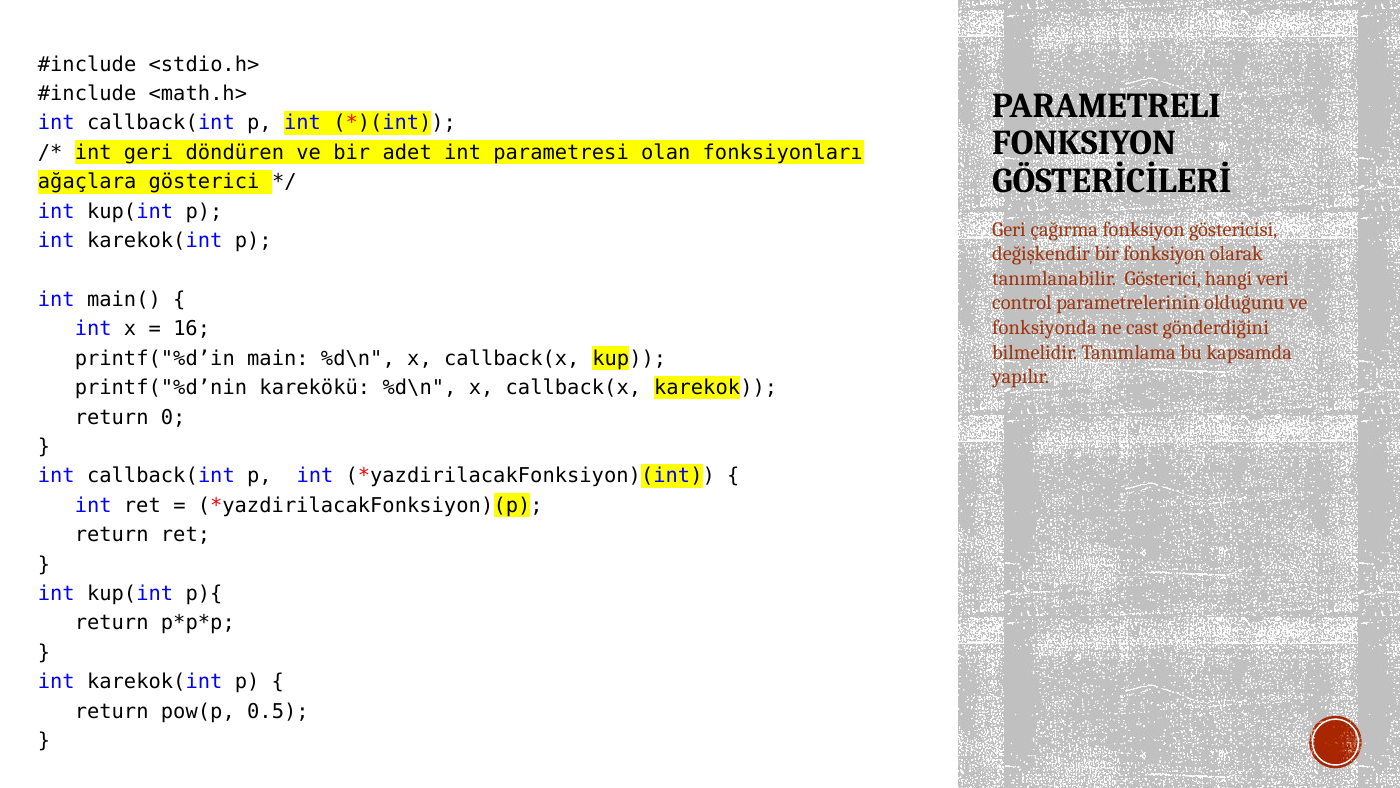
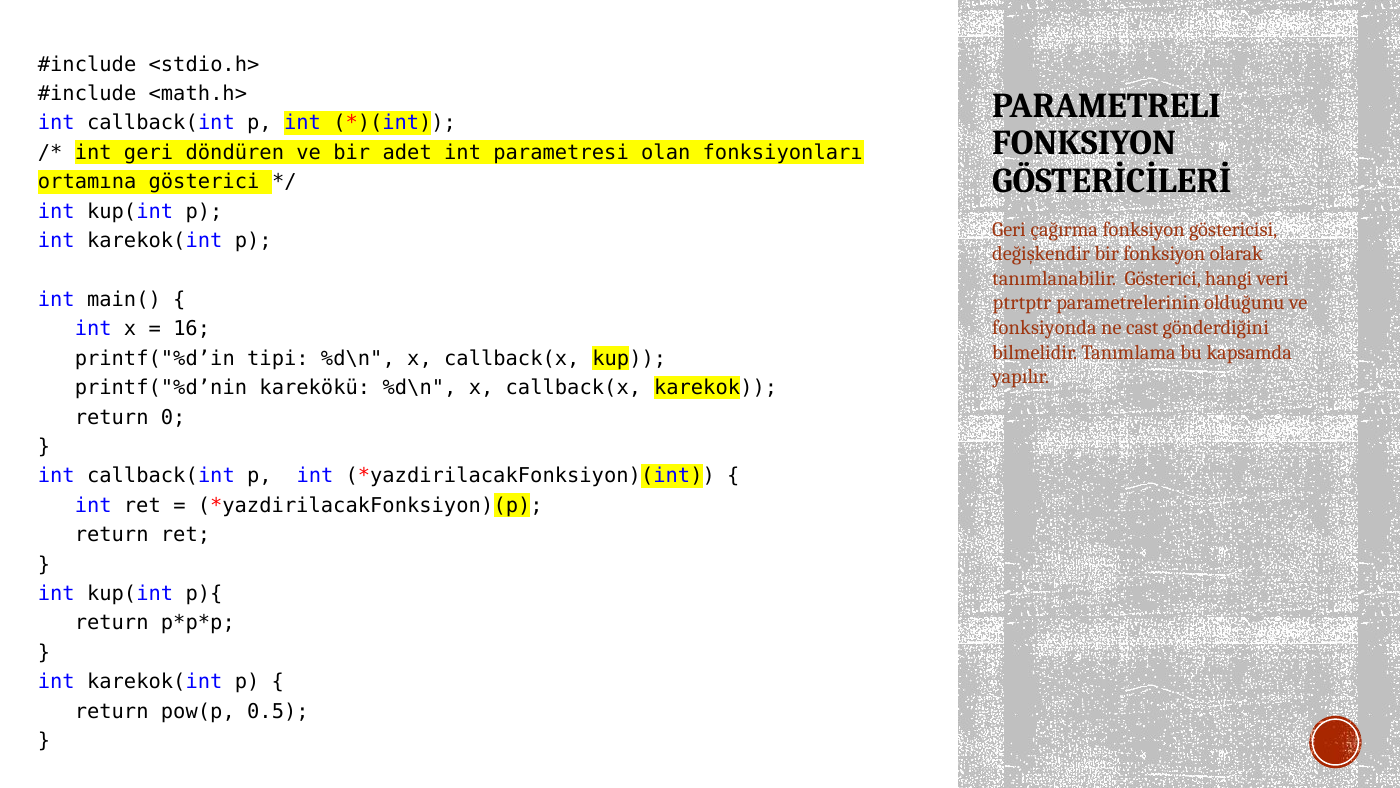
ağaçlara: ağaçlara -> ortamına
control: control -> ptrtptr
main: main -> tipi
